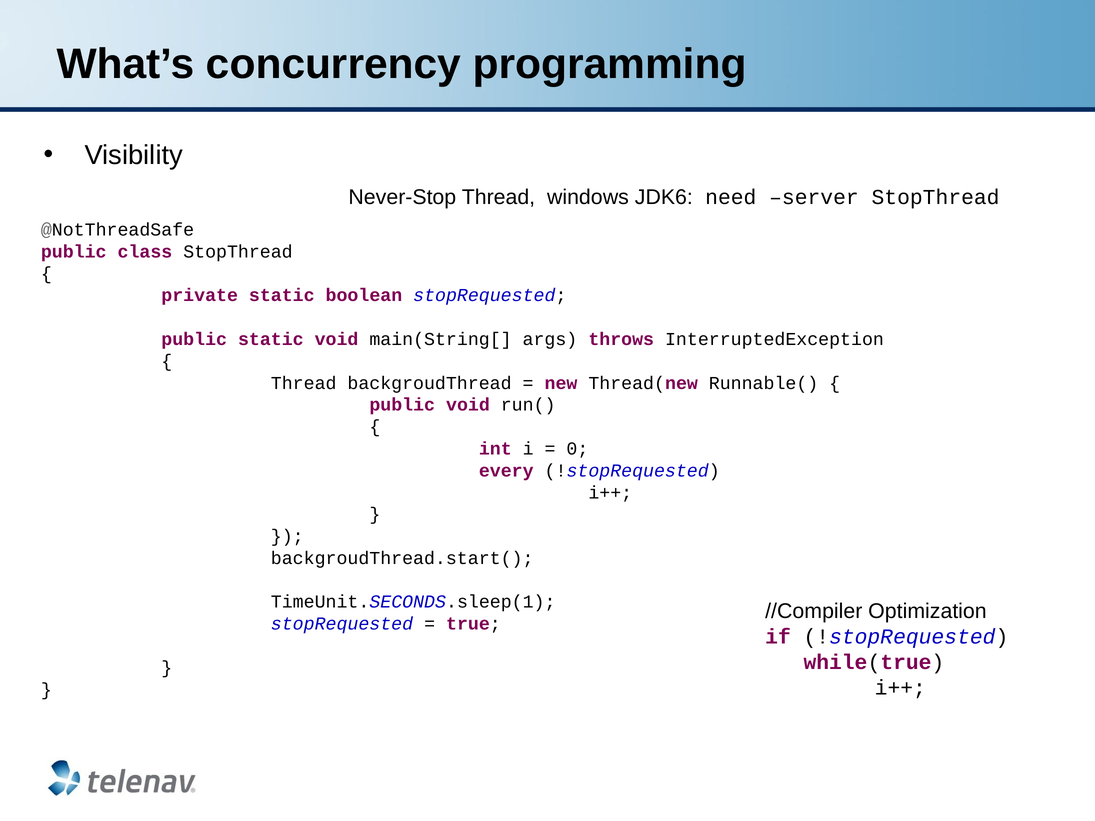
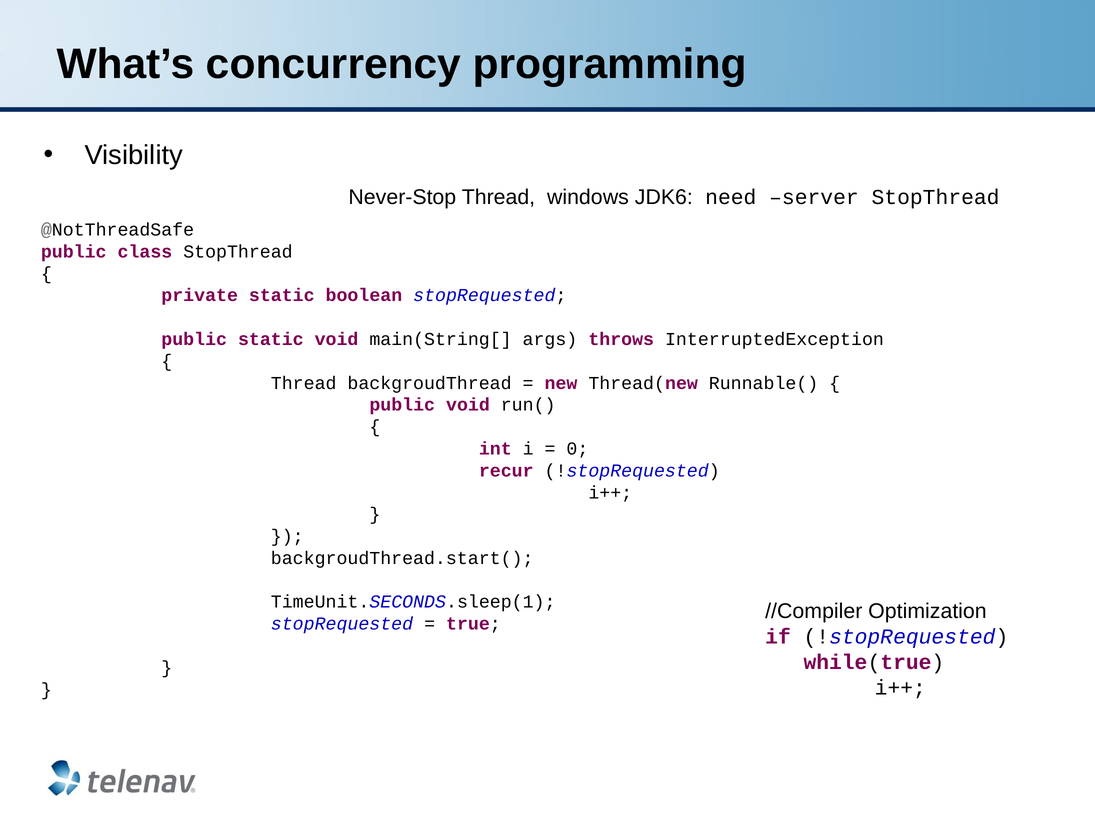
every: every -> recur
